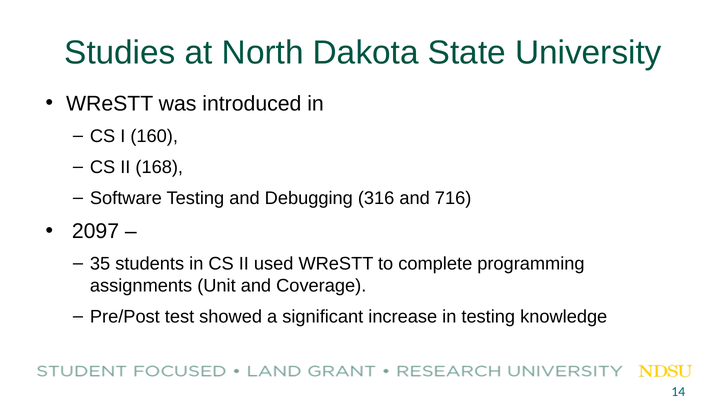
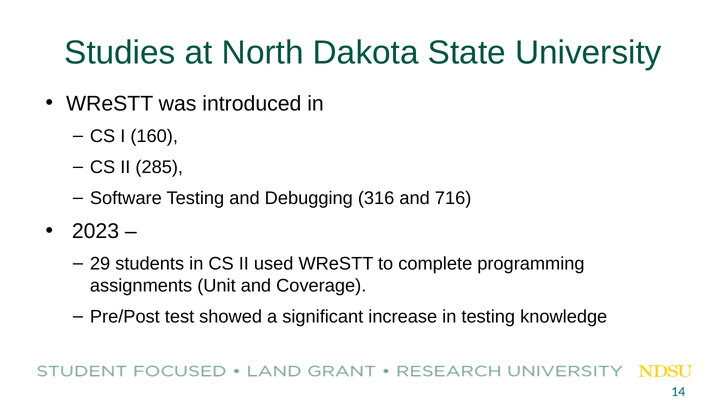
168: 168 -> 285
2097: 2097 -> 2023
35: 35 -> 29
